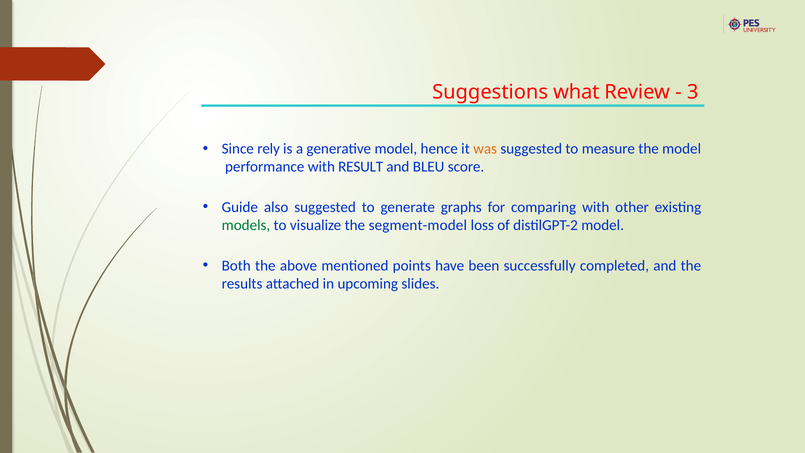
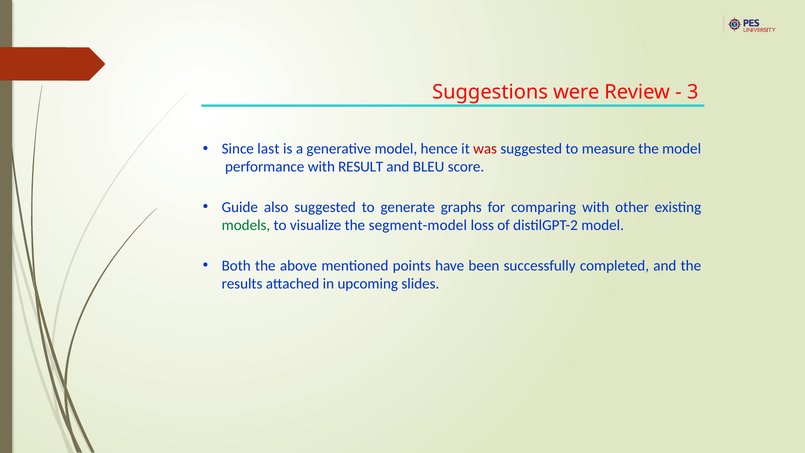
what: what -> were
rely: rely -> last
was colour: orange -> red
